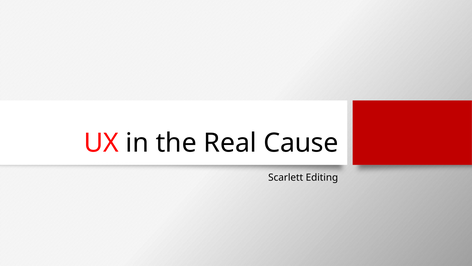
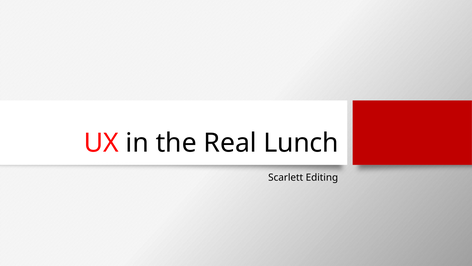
Cause: Cause -> Lunch
